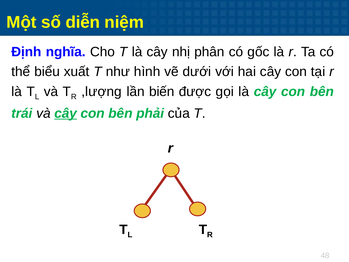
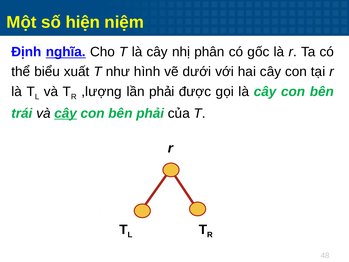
diễn: diễn -> hiện
nghĩa underline: none -> present
lần biến: biến -> phải
